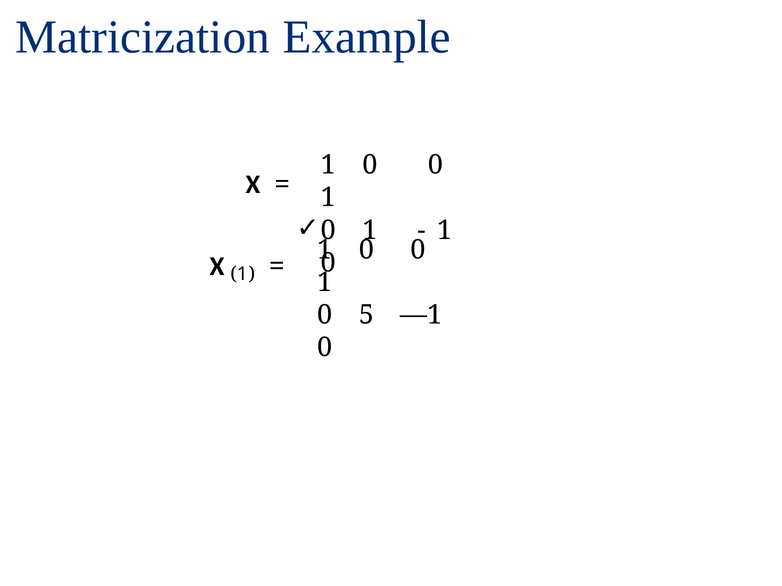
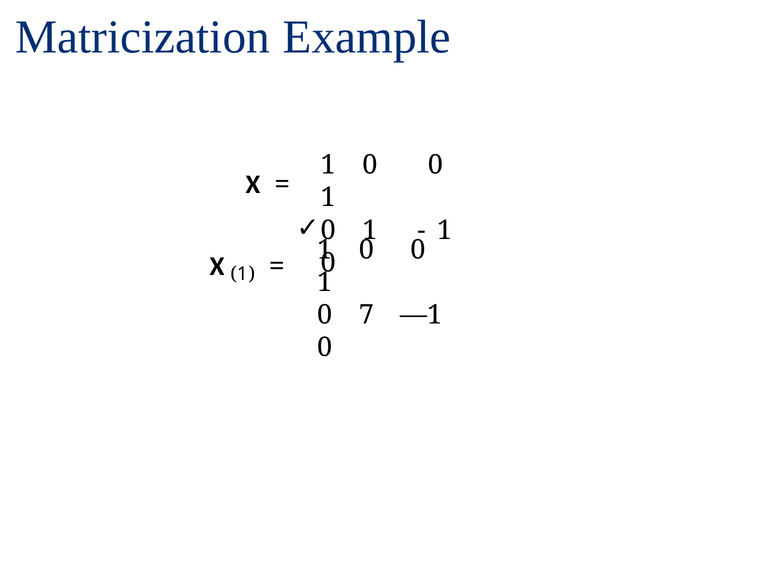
5: 5 -> 7
